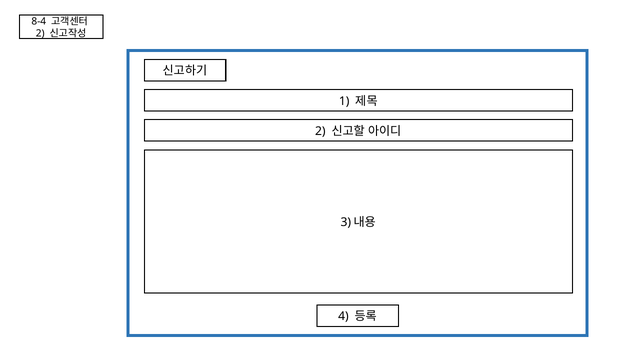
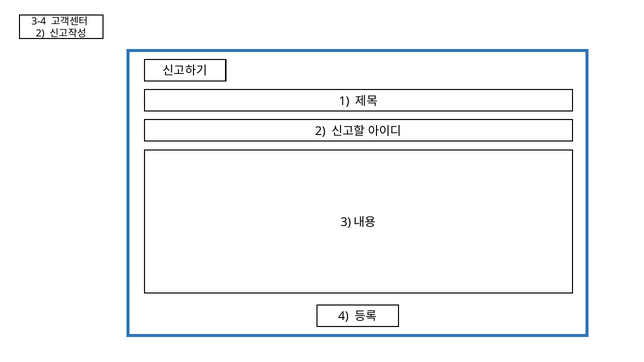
8-4: 8-4 -> 3-4
